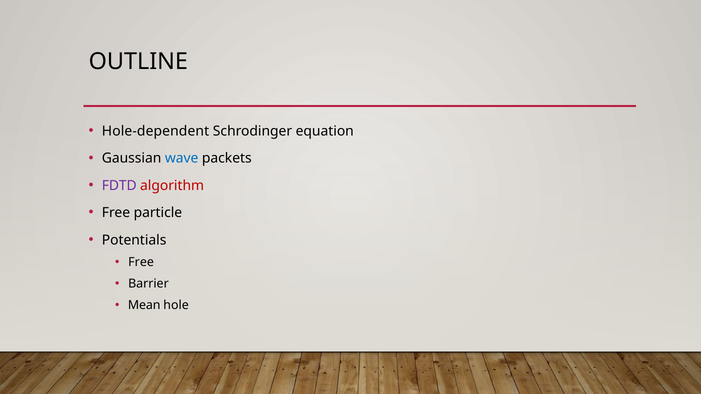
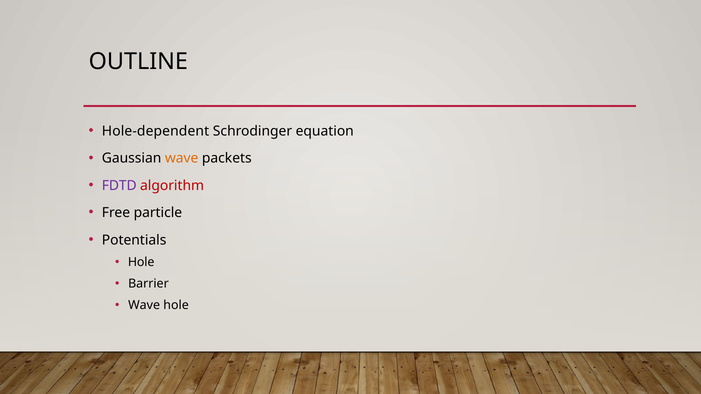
wave at (182, 158) colour: blue -> orange
Free at (141, 262): Free -> Hole
Mean at (144, 306): Mean -> Wave
